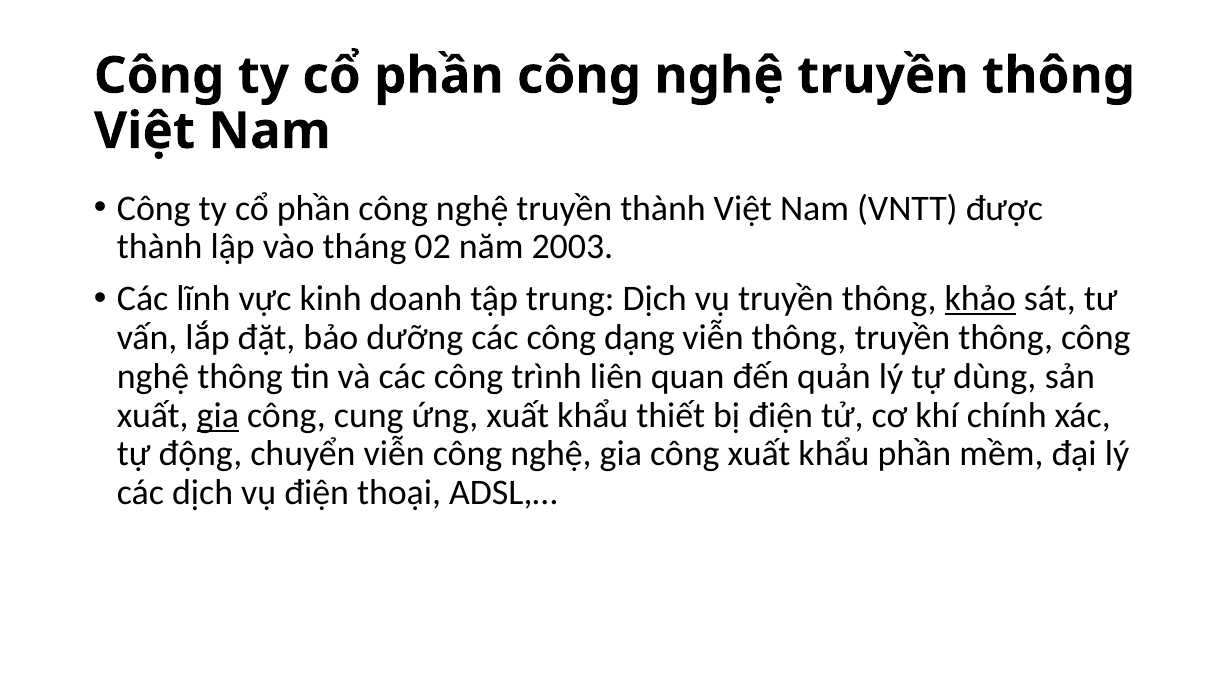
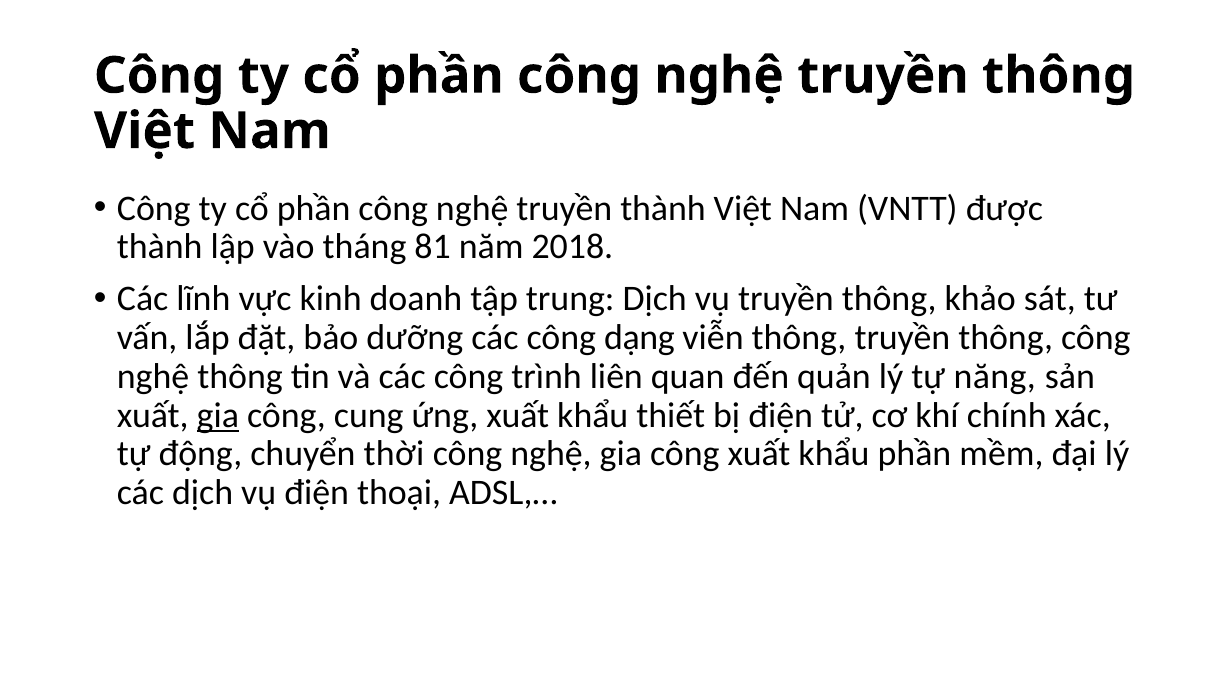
02: 02 -> 81
2003: 2003 -> 2018
khảo underline: present -> none
dùng: dùng -> năng
chuyển viễn: viễn -> thời
